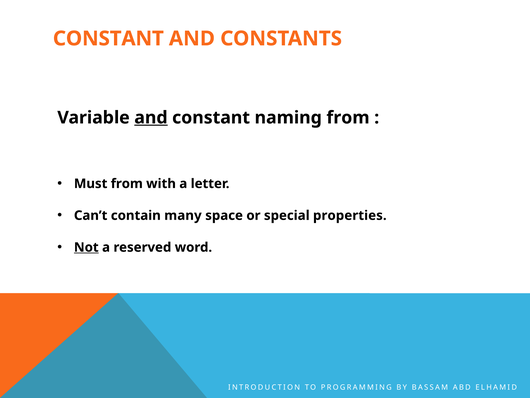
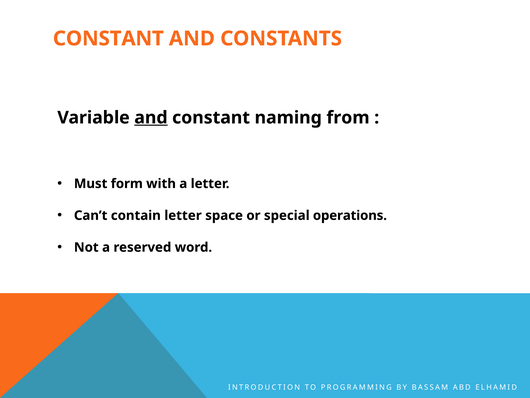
Must from: from -> form
contain many: many -> letter
properties: properties -> operations
Not underline: present -> none
